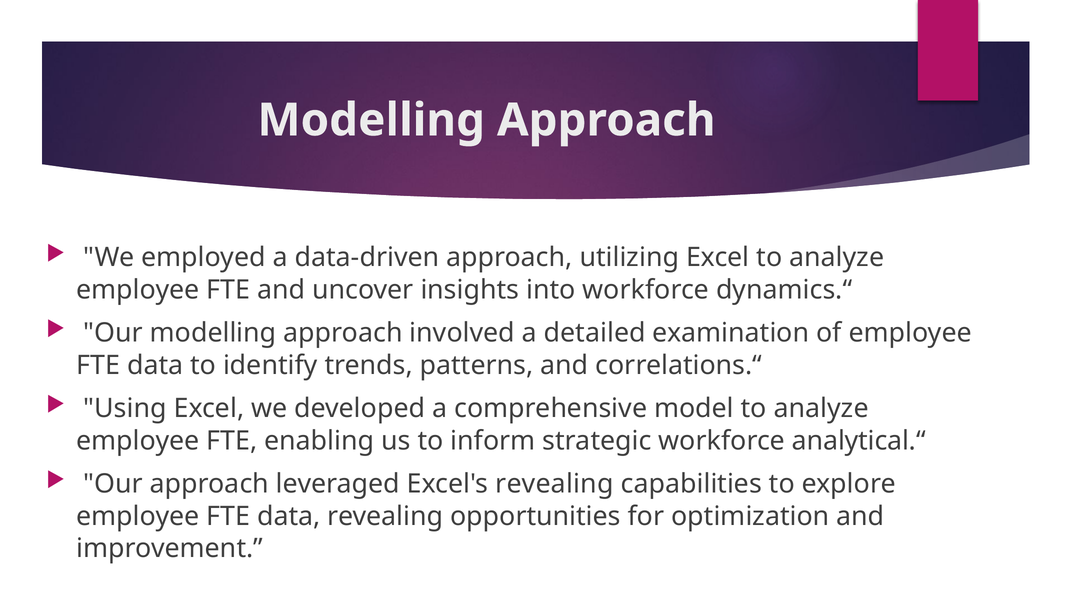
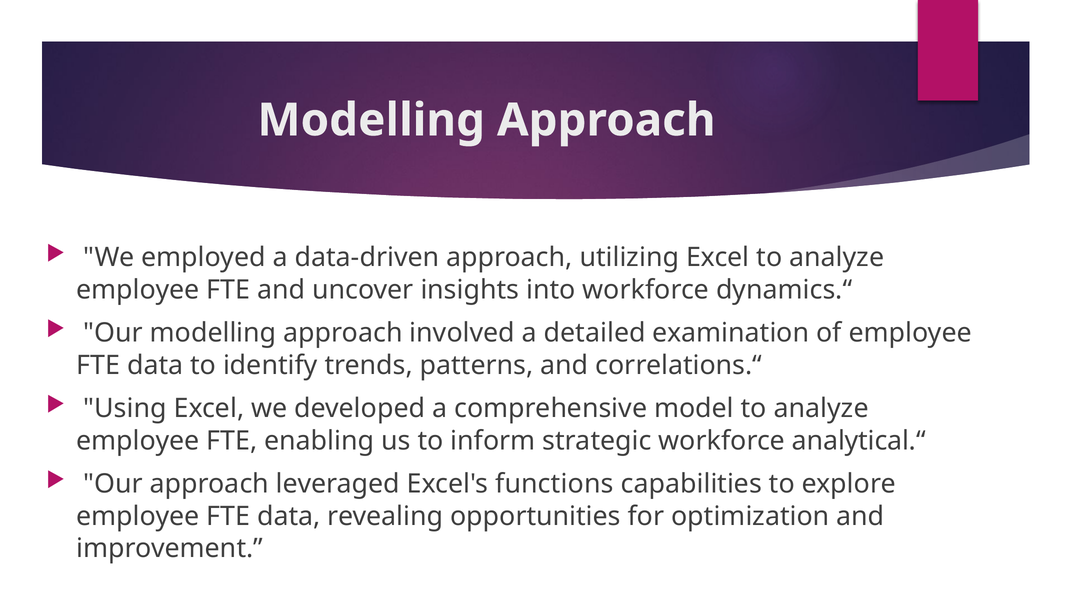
Excel's revealing: revealing -> functions
